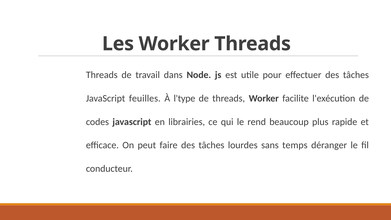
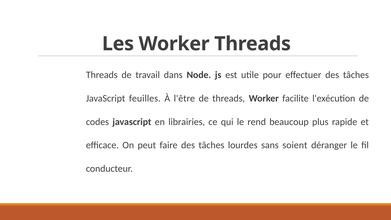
l'type: l'type -> l'être
temps: temps -> soient
